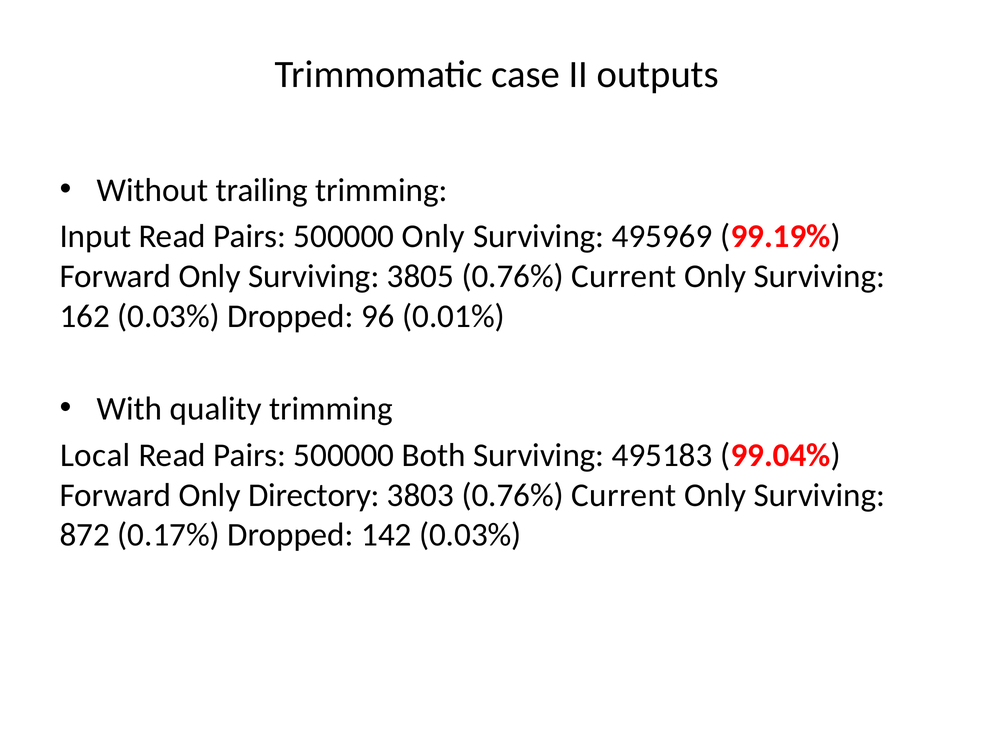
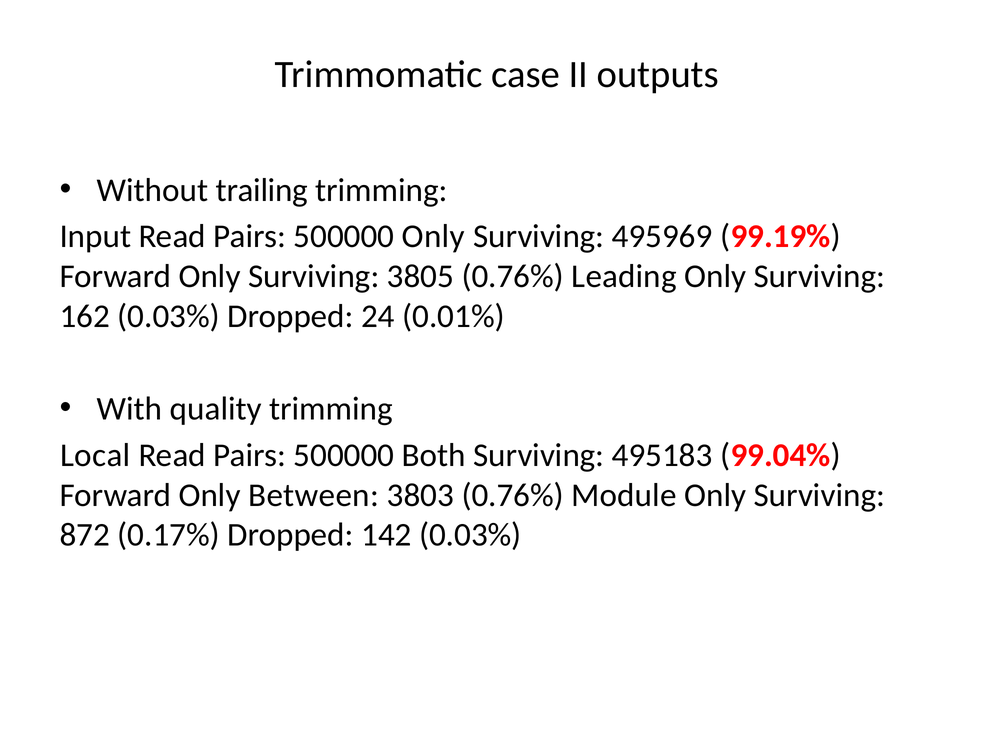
3805 0.76% Current: Current -> Leading
96: 96 -> 24
Directory: Directory -> Between
3803 0.76% Current: Current -> Module
